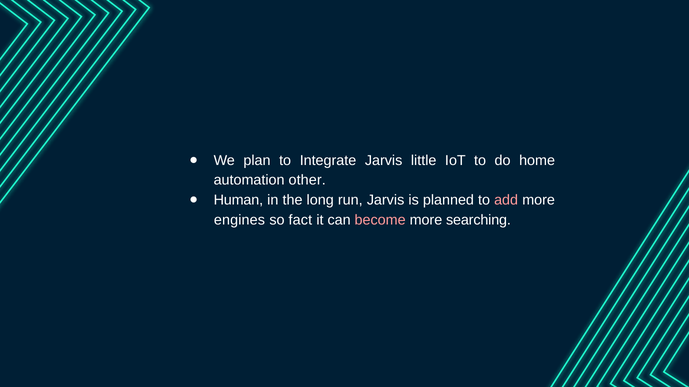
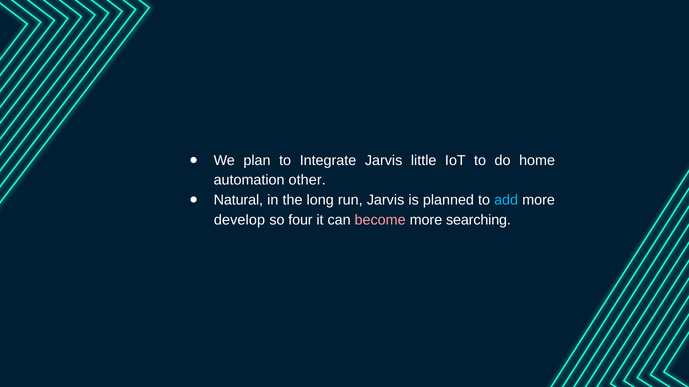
Human: Human -> Natural
add colour: pink -> light blue
engines: engines -> develop
fact: fact -> four
